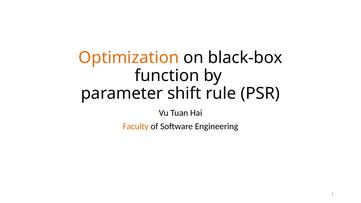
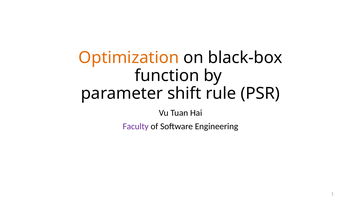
Faculty colour: orange -> purple
